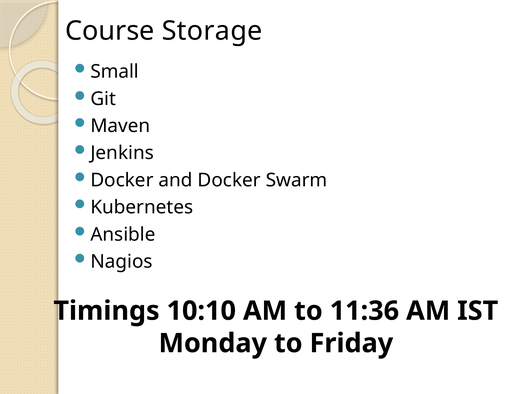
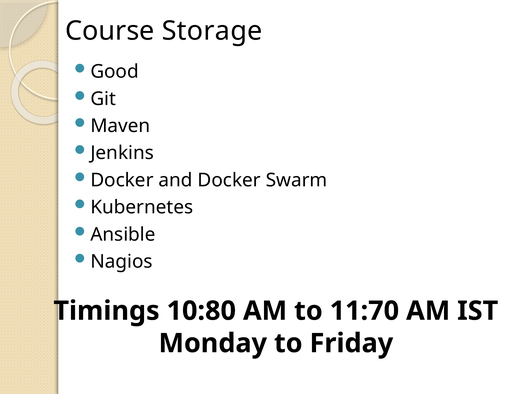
Small: Small -> Good
10:10: 10:10 -> 10:80
11:36: 11:36 -> 11:70
